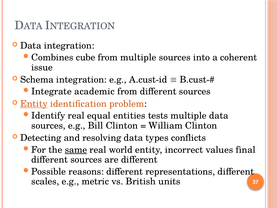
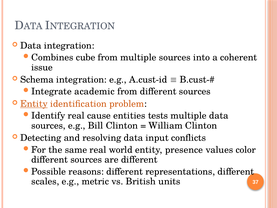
equal: equal -> cause
types: types -> input
same underline: present -> none
incorrect: incorrect -> presence
final: final -> color
